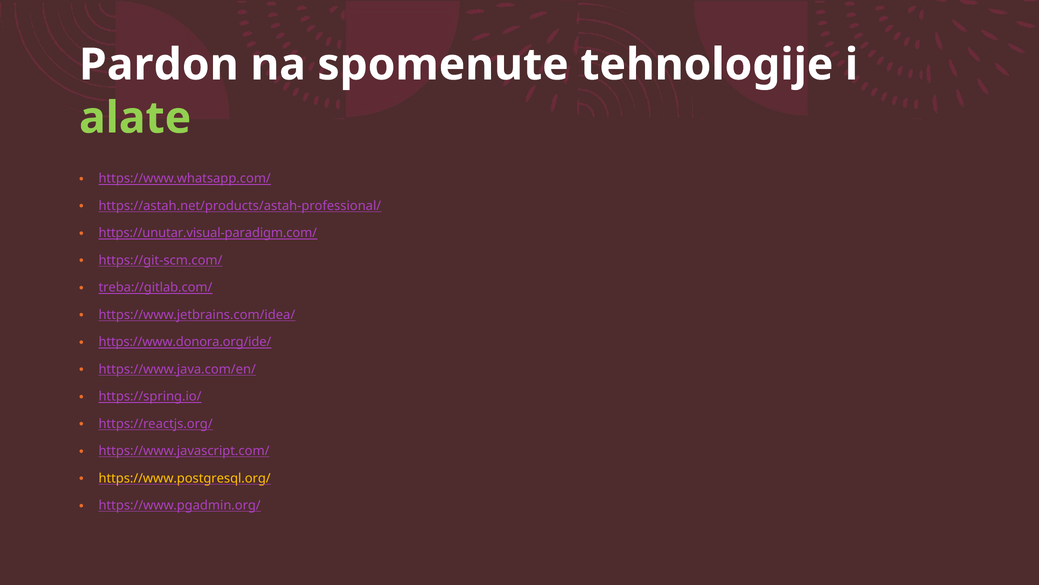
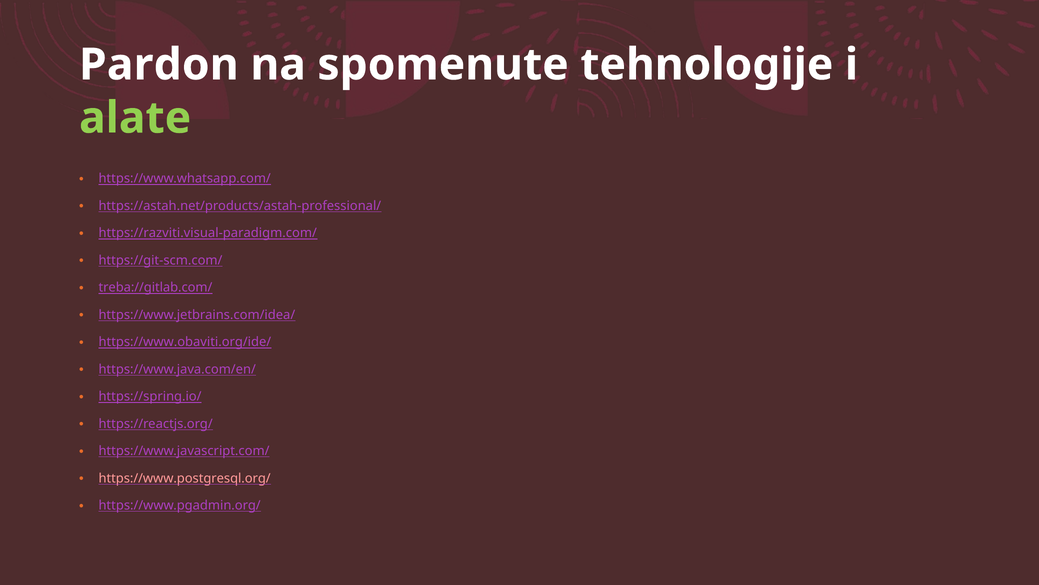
https://unutar.visual-paradigm.com/: https://unutar.visual-paradigm.com/ -> https://razviti.visual-paradigm.com/
https://www.donora.org/ide/: https://www.donora.org/ide/ -> https://www.obaviti.org/ide/
https://www.postgresql.org/ colour: yellow -> pink
